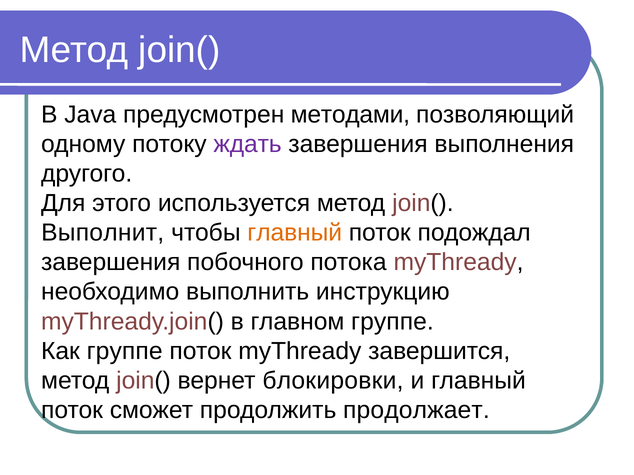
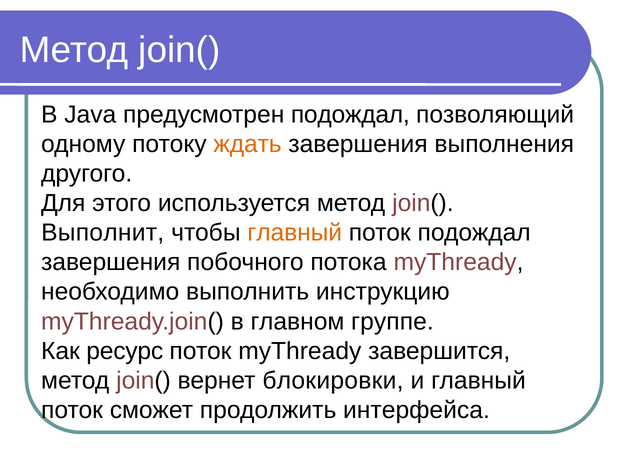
предусмотрен методами: методами -> подождал
ждать colour: purple -> orange
Как группе: группе -> ресурс
продолжает: продолжает -> интерфейса
